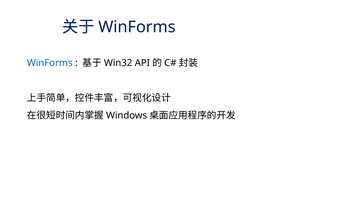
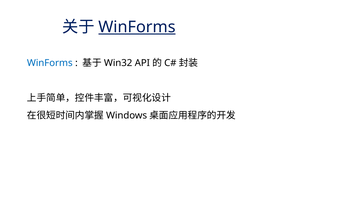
WinForms at (137, 27) underline: none -> present
